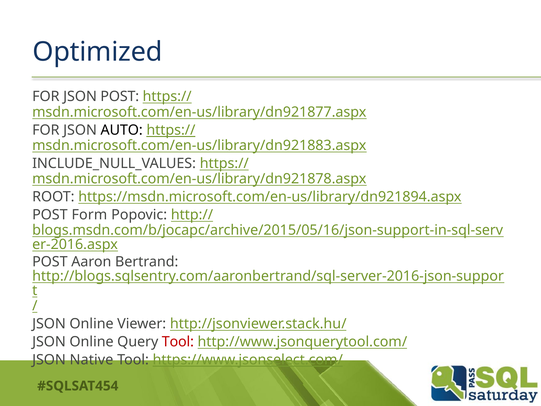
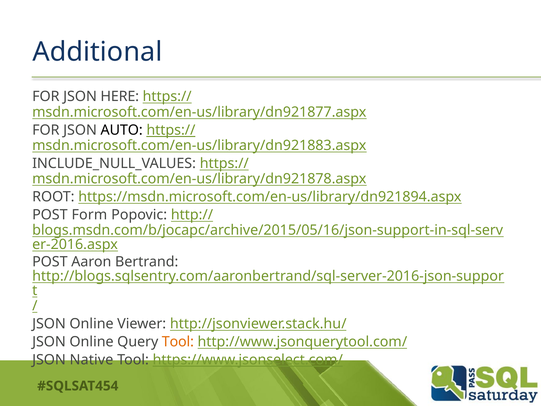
Optimized: Optimized -> Additional
JSON POST: POST -> HERE
Tool at (178, 342) colour: red -> orange
